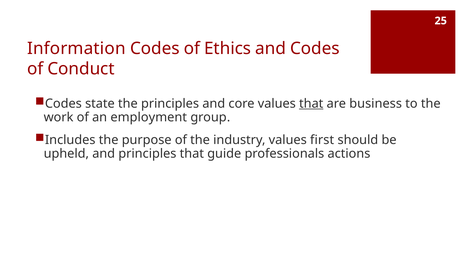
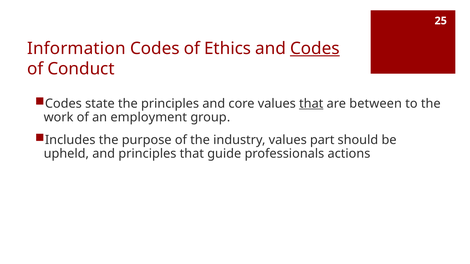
Codes at (315, 48) underline: none -> present
business: business -> between
first: first -> part
